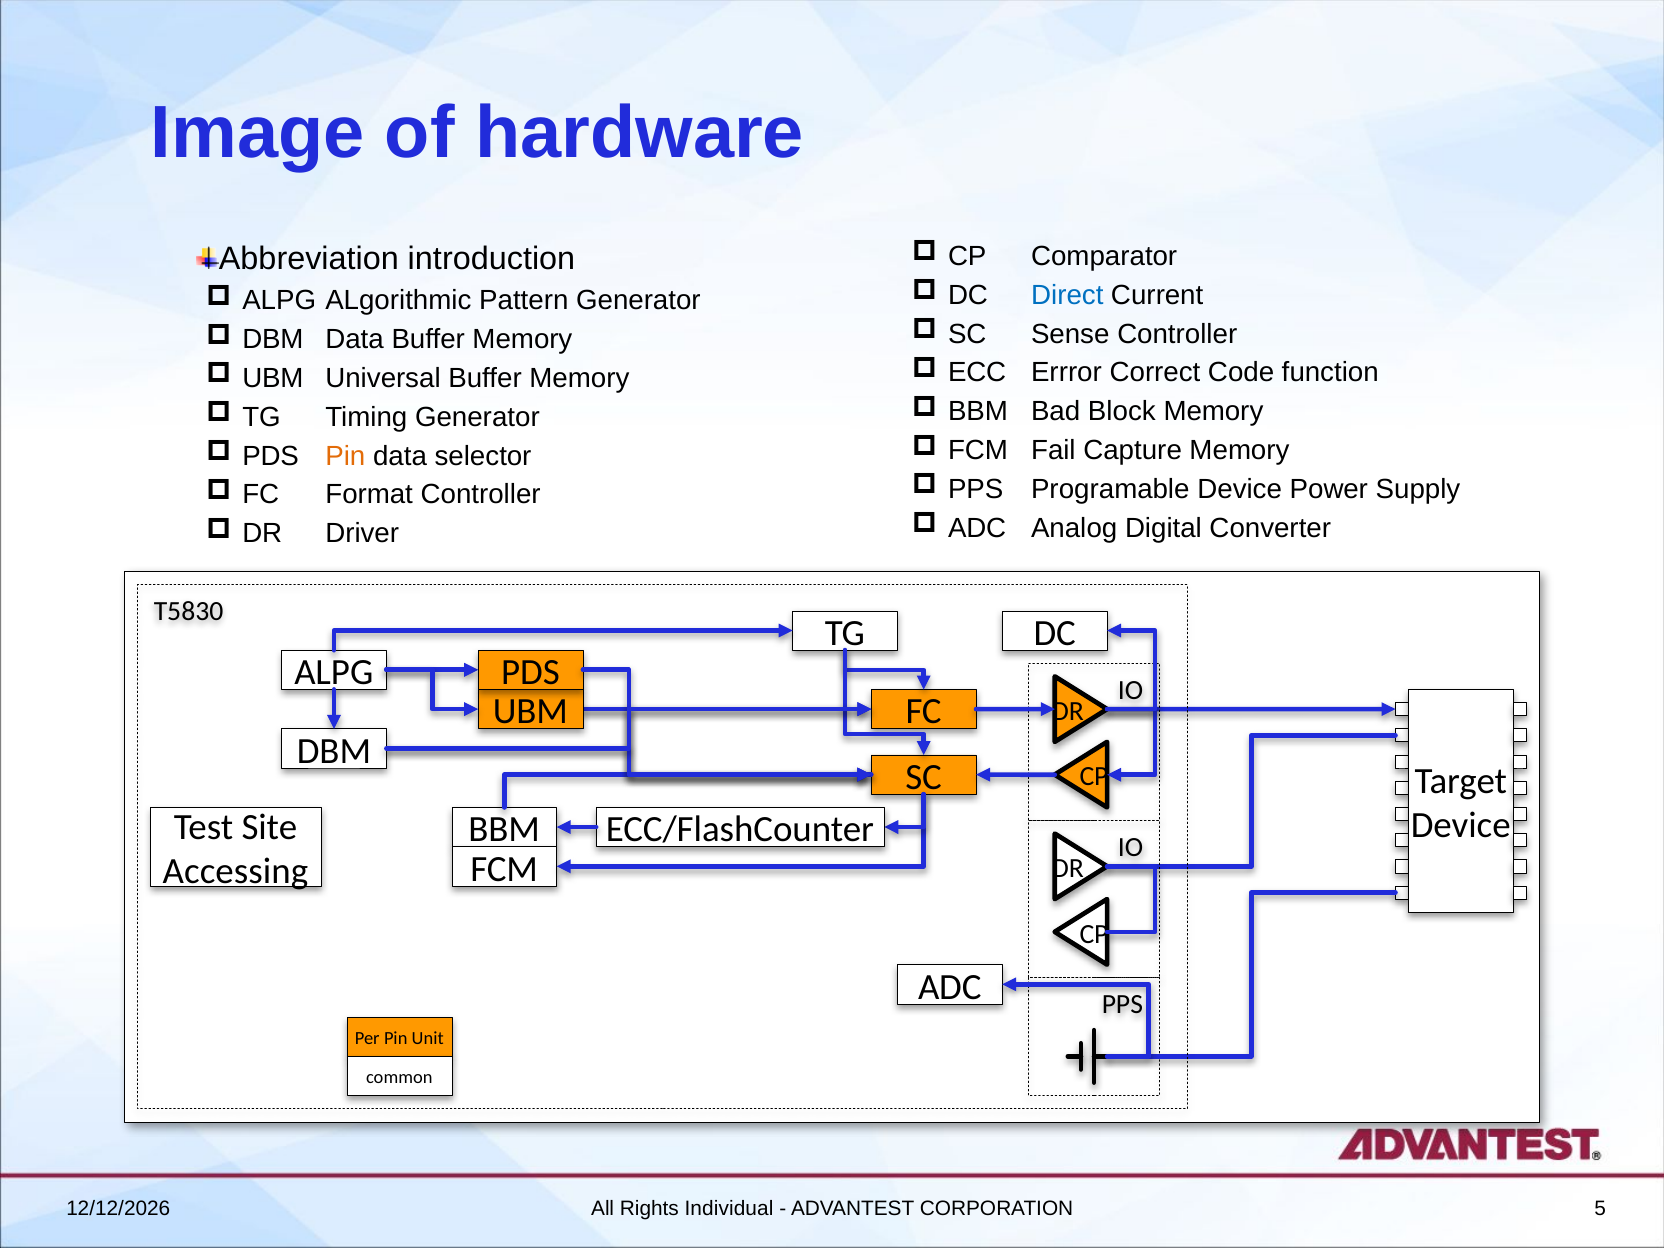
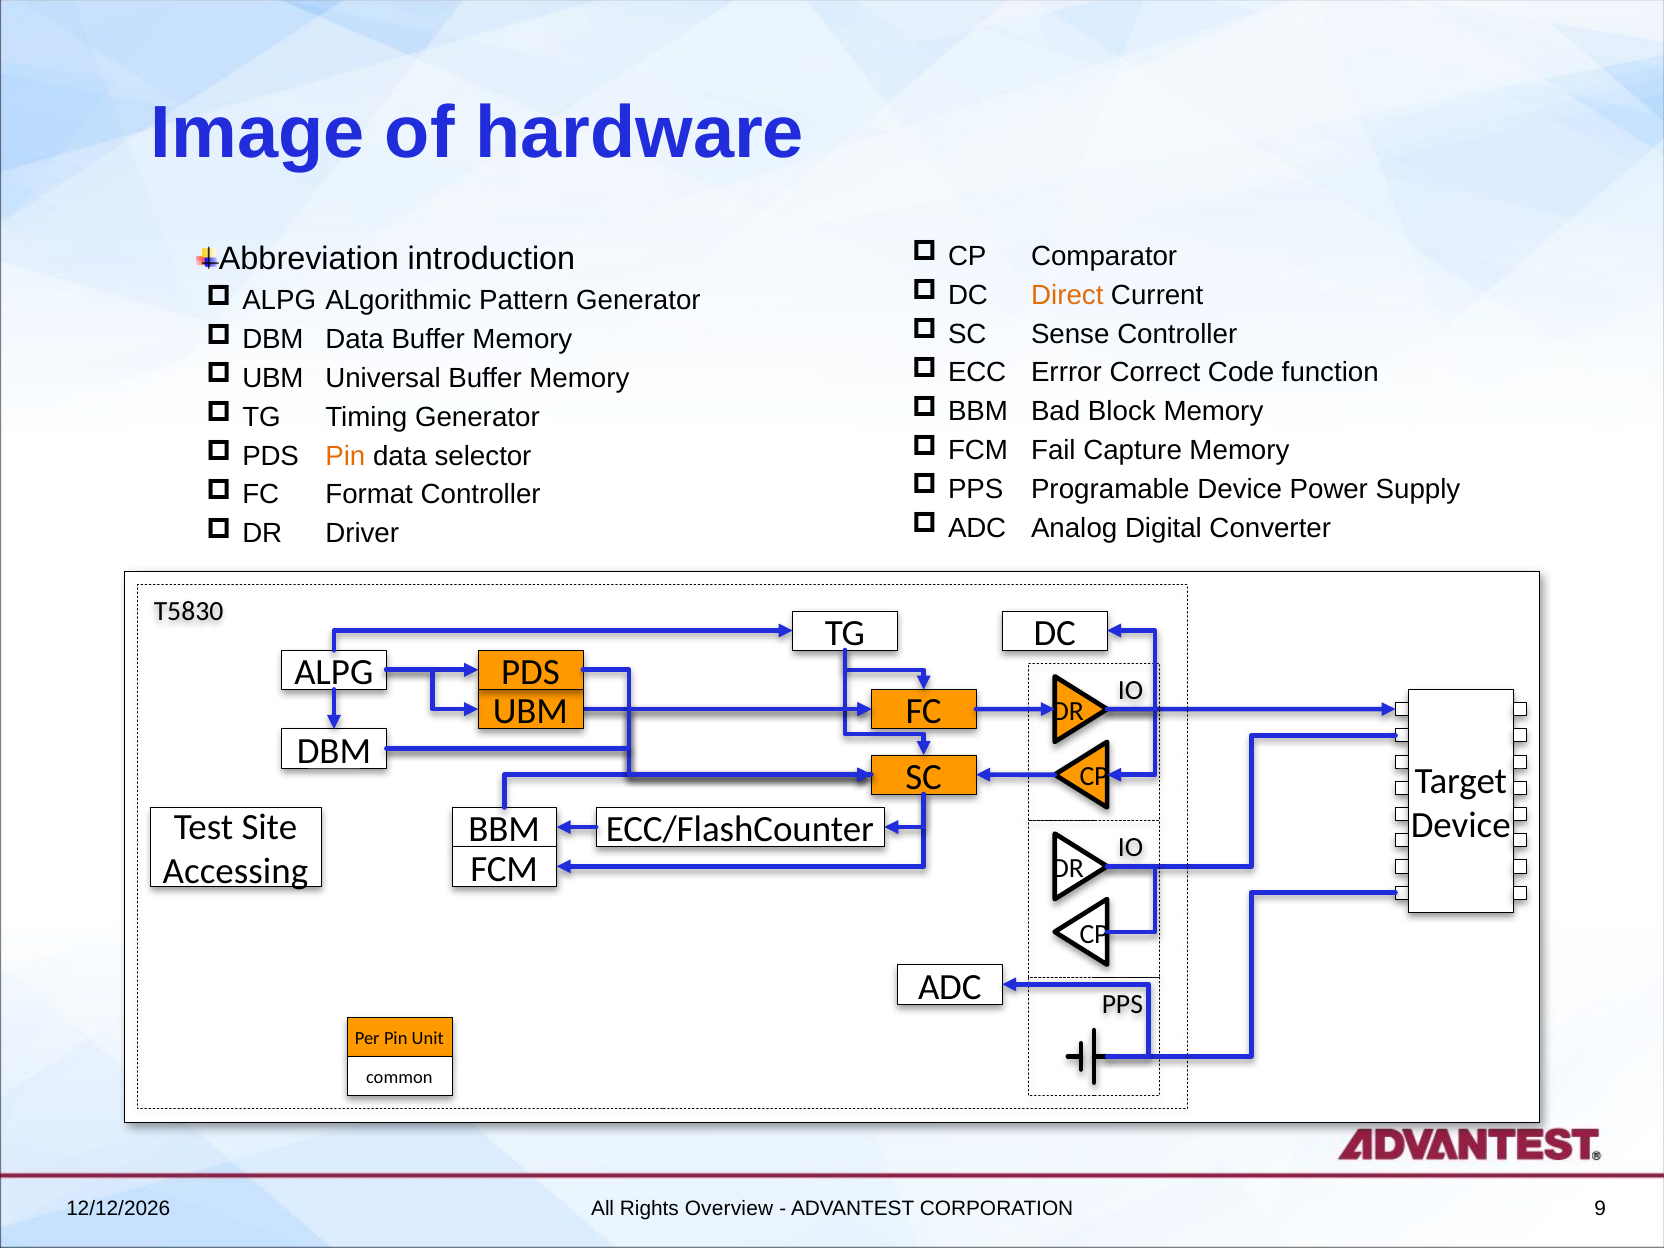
Direct colour: blue -> orange
Individual: Individual -> Overview
5: 5 -> 9
